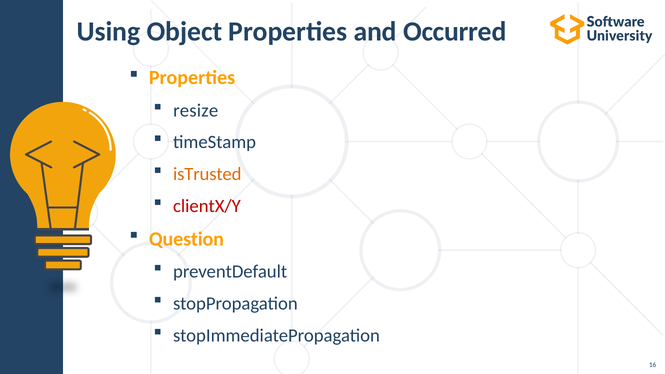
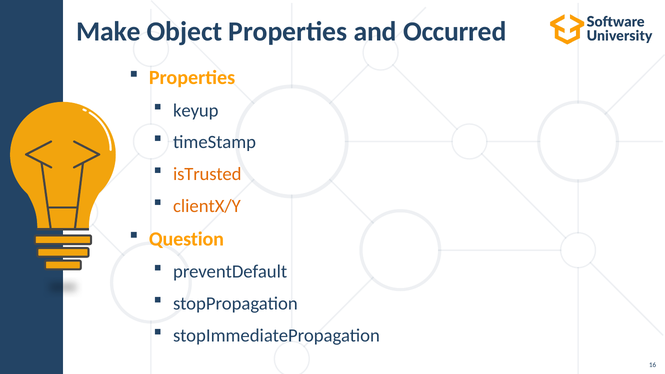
Using: Using -> Make
resize: resize -> keyup
clientX/Y colour: red -> orange
